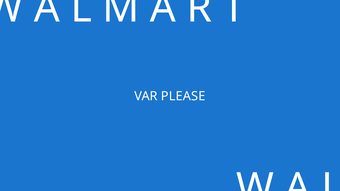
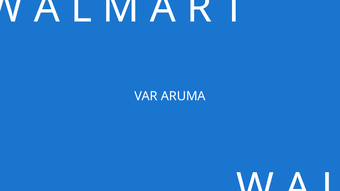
PLEASE: PLEASE -> ARUMA
